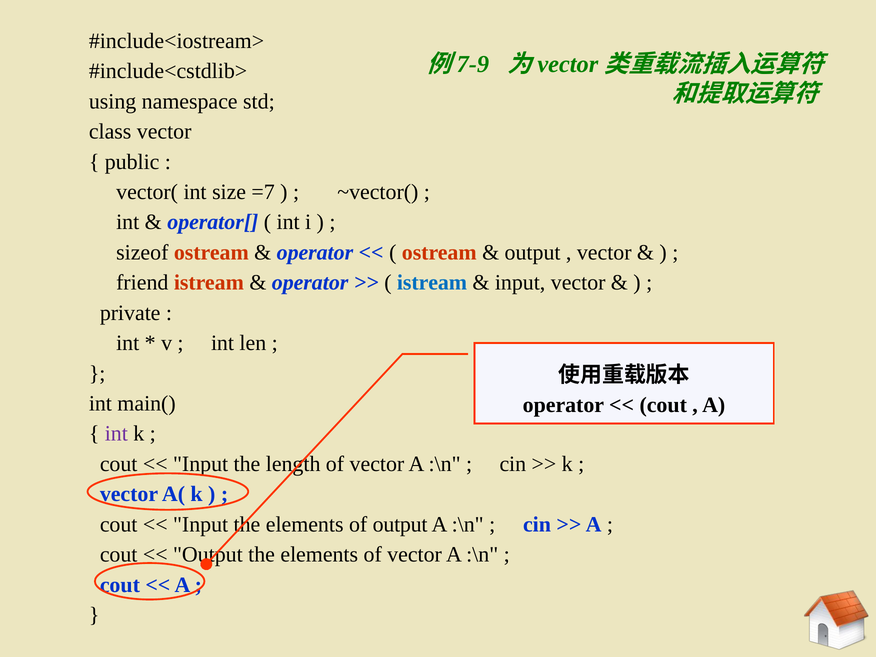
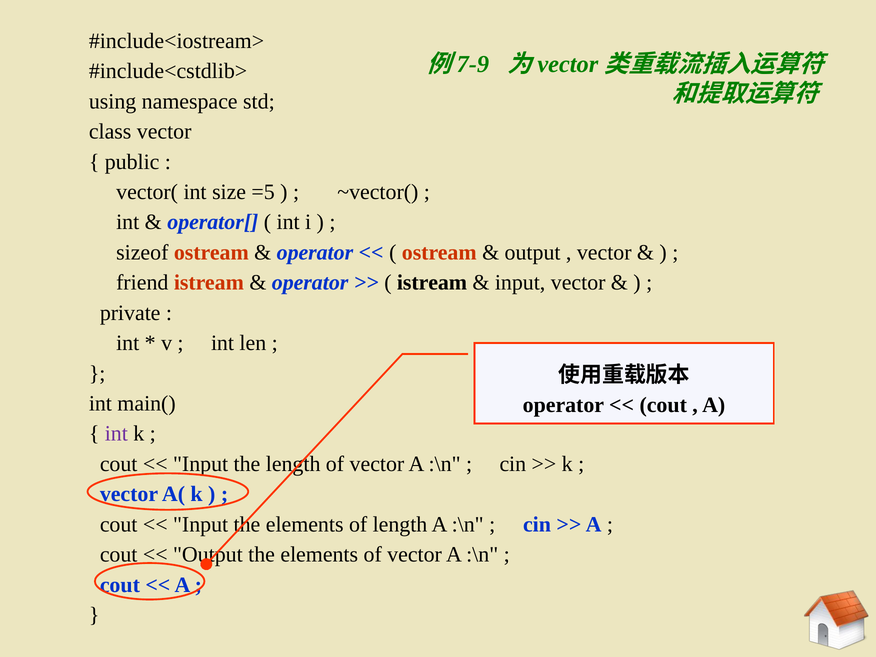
=7: =7 -> =5
istream at (432, 283) colour: blue -> black
of output: output -> length
